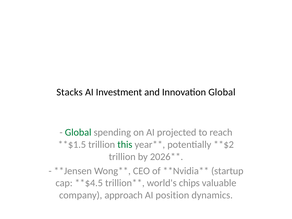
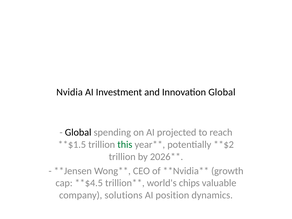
Stacks: Stacks -> Nvidia
Global at (78, 132) colour: green -> black
startup: startup -> growth
approach: approach -> solutions
